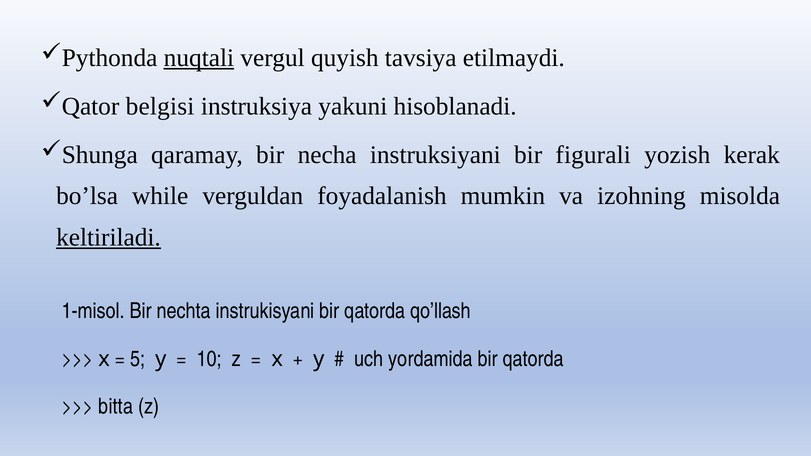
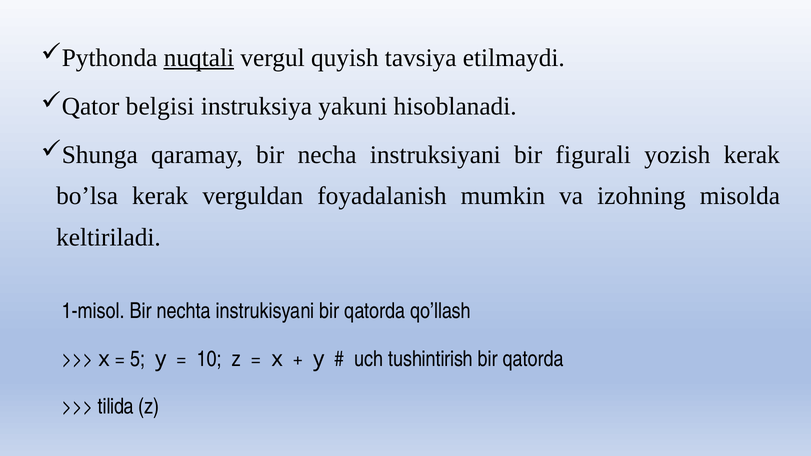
bo’lsa while: while -> kerak
keltiriladi underline: present -> none
yordamida: yordamida -> tushintirish
bitta: bitta -> tilida
